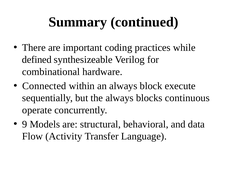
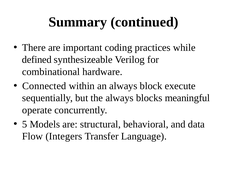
continuous: continuous -> meaningful
9: 9 -> 5
Activity: Activity -> Integers
